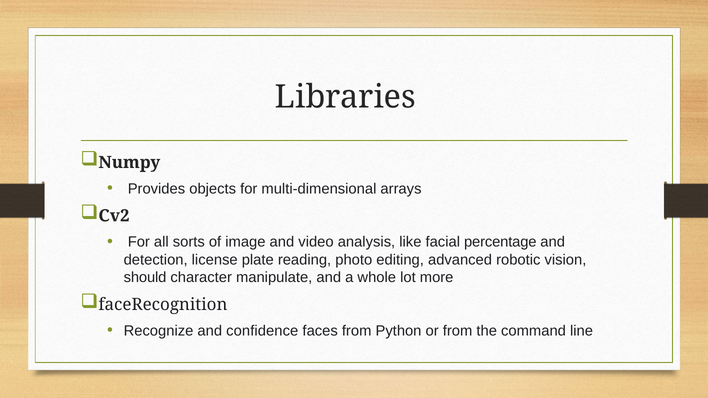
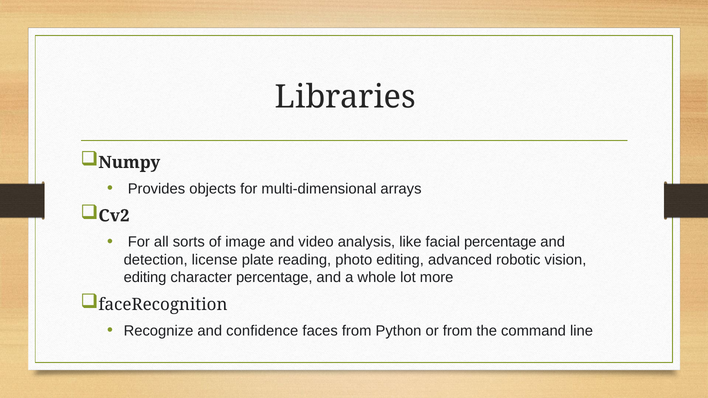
should at (145, 278): should -> editing
character manipulate: manipulate -> percentage
